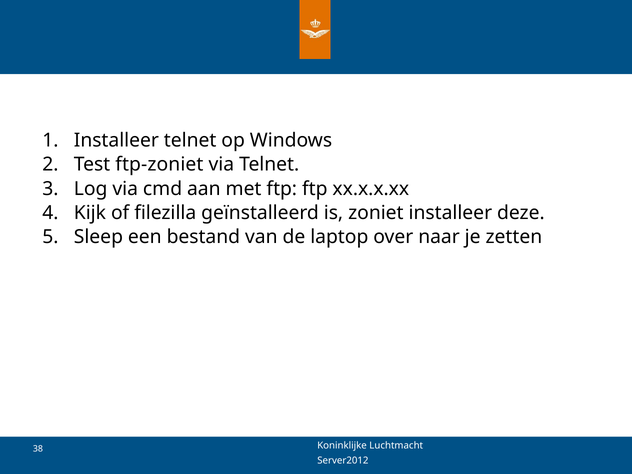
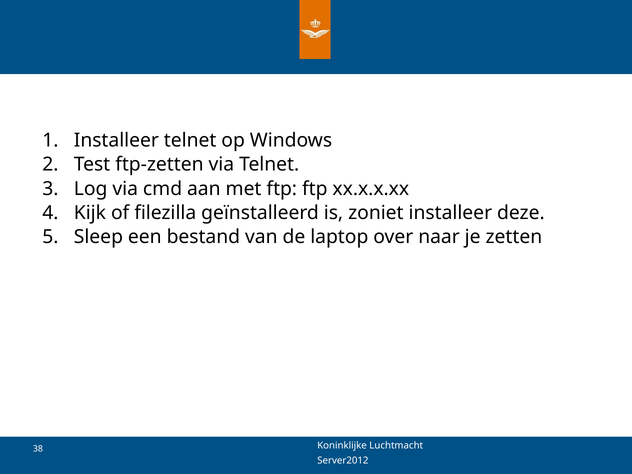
ftp-zoniet: ftp-zoniet -> ftp-zetten
